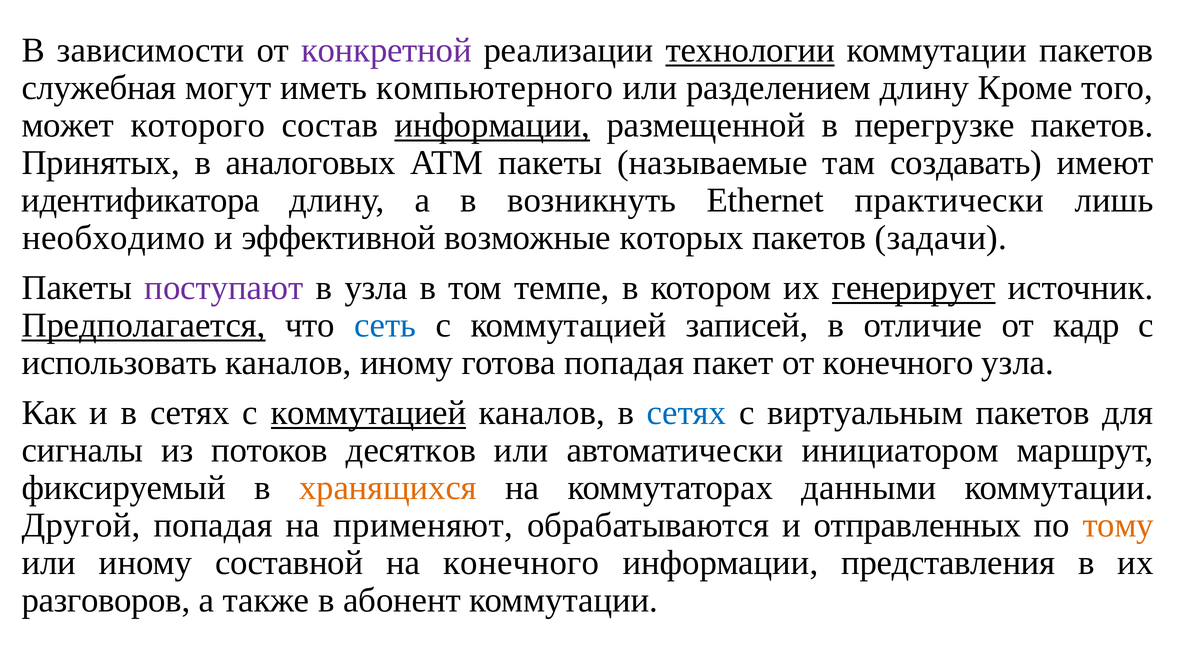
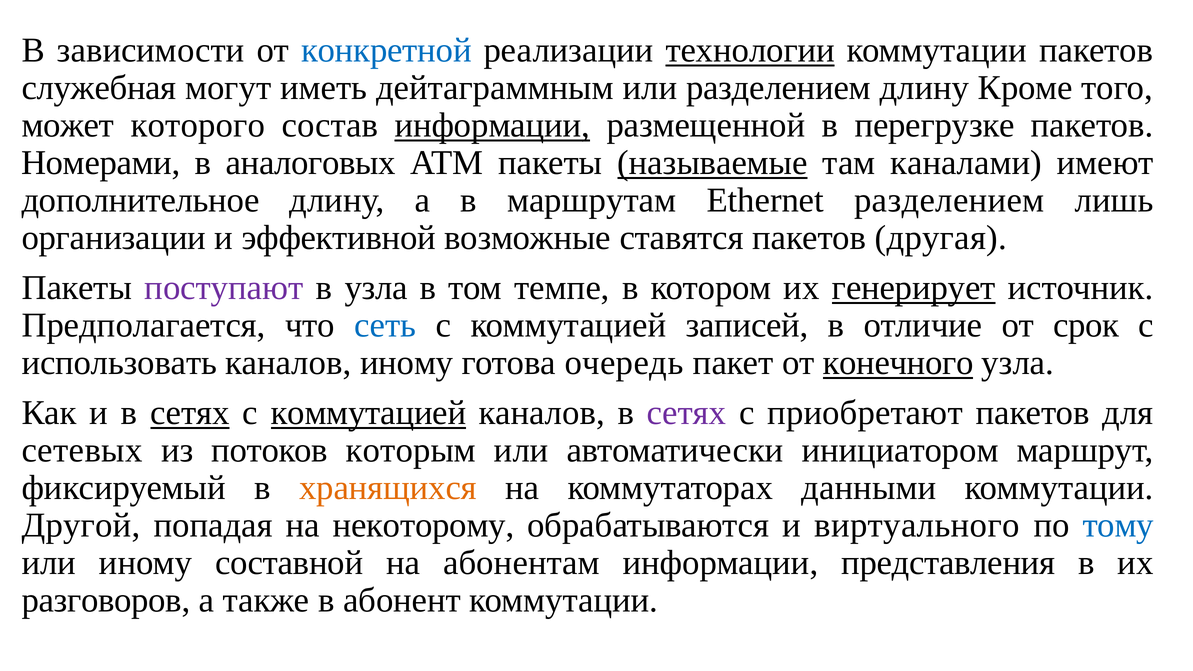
конкретной colour: purple -> blue
компьютерного: компьютерного -> дейтаграммным
Принятых: Принятых -> Номерами
называемые underline: none -> present
создавать: создавать -> каналами
идентификатора: идентификатора -> дополнительное
возникнуть: возникнуть -> маршрутам
Ethernet практически: практически -> разделением
необходимо: необходимо -> организации
которых: которых -> ставятся
задачи: задачи -> другая
Предполагается underline: present -> none
кадр: кадр -> срок
готова попадая: попадая -> очередь
конечного at (898, 363) underline: none -> present
сетях at (190, 413) underline: none -> present
сетях at (687, 413) colour: blue -> purple
виртуальным: виртуальным -> приобретают
сигналы: сигналы -> сетевых
десятков: десятков -> которым
применяют: применяют -> некоторому
отправленных: отправленных -> виртуального
тому colour: orange -> blue
на конечного: конечного -> абонентам
